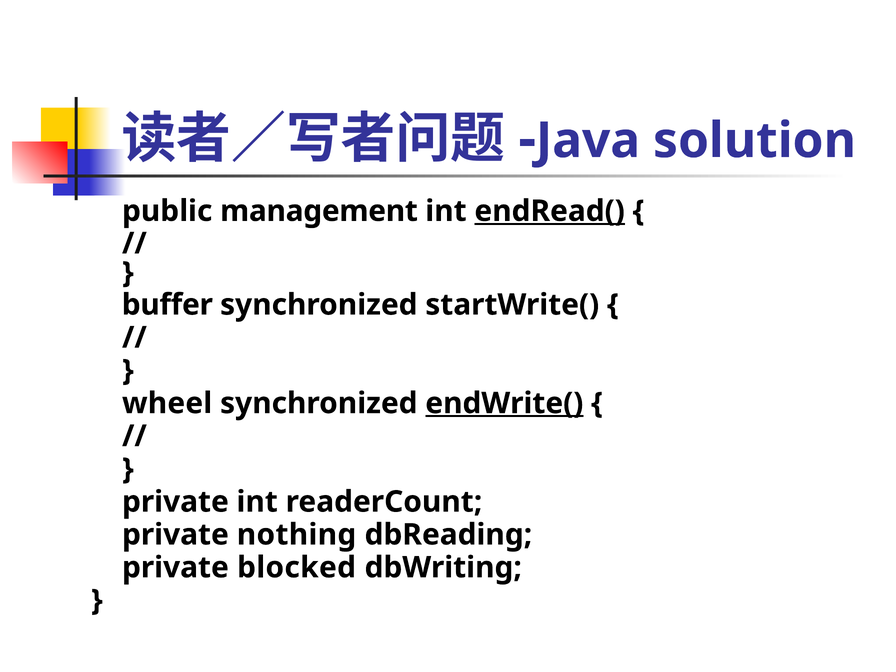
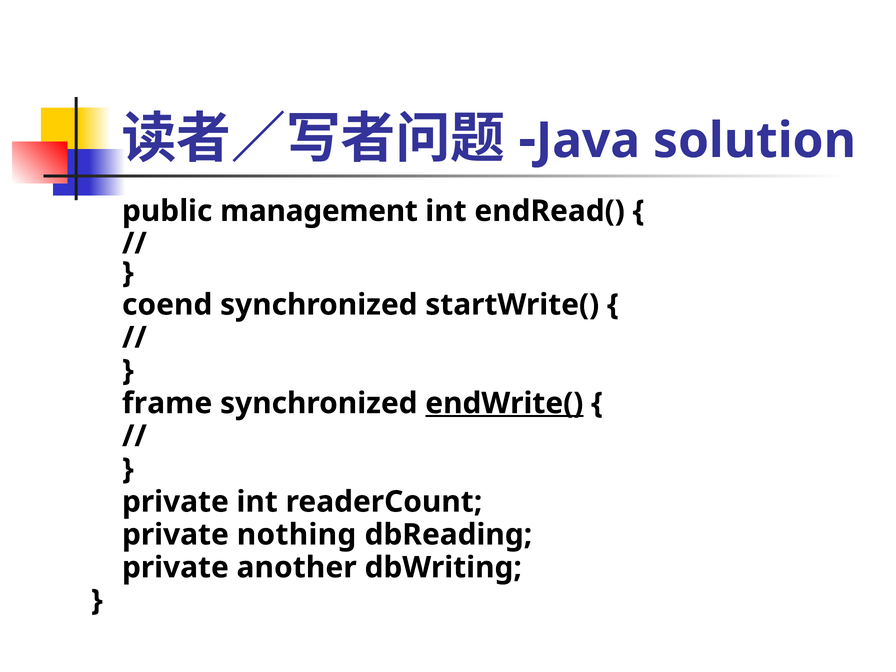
endRead( underline: present -> none
buffer: buffer -> coend
wheel: wheel -> frame
blocked: blocked -> another
